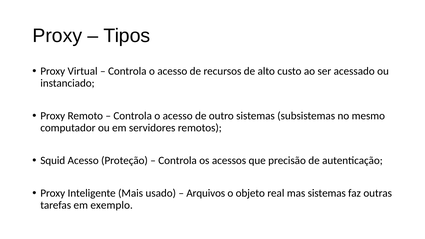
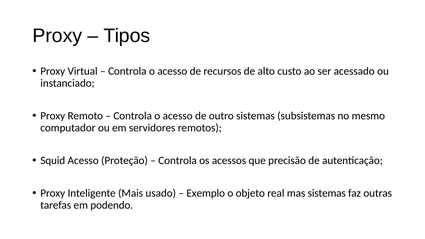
Arquivos: Arquivos -> Exemplo
exemplo: exemplo -> podendo
